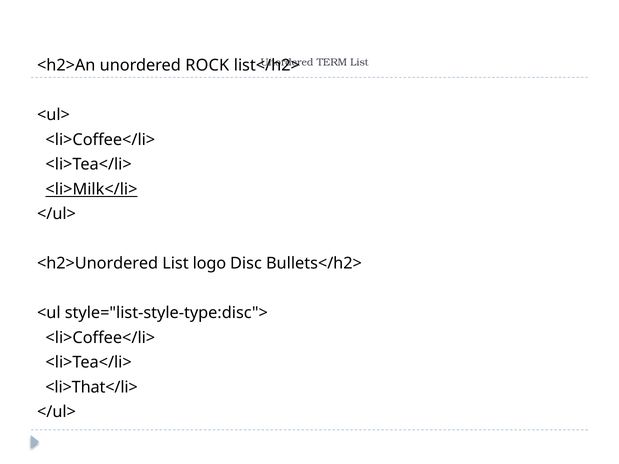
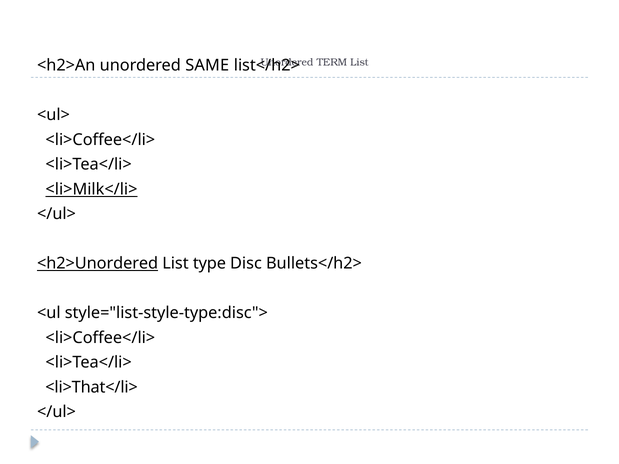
ROCK: ROCK -> SAME
<h2>Unordered underline: none -> present
logo: logo -> type
